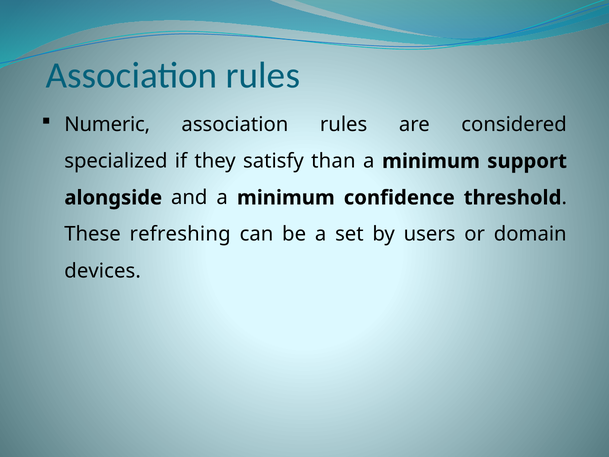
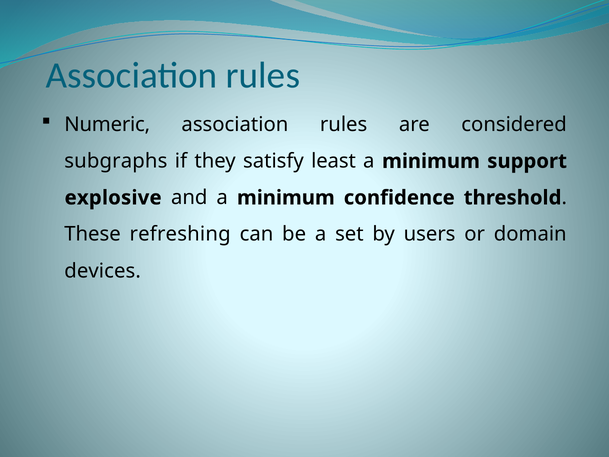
specialized: specialized -> subgraphs
than: than -> least
alongside: alongside -> explosive
